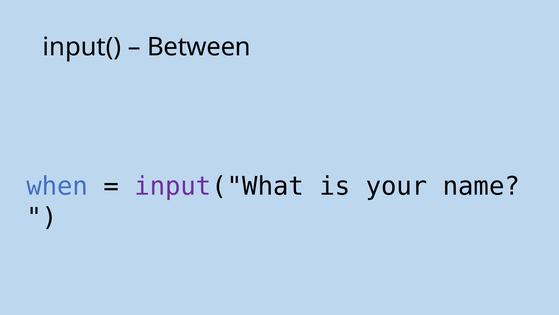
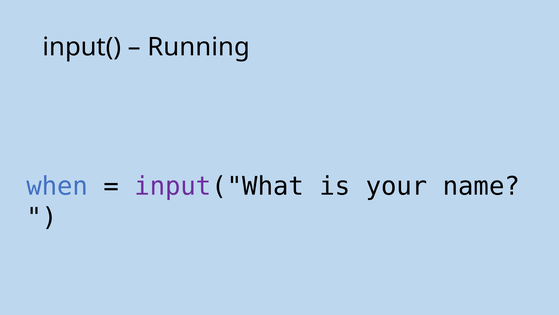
Between: Between -> Running
